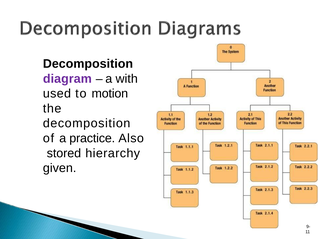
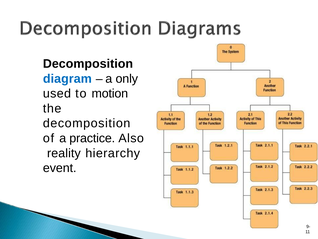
diagram colour: purple -> blue
with: with -> only
stored: stored -> reality
given: given -> event
